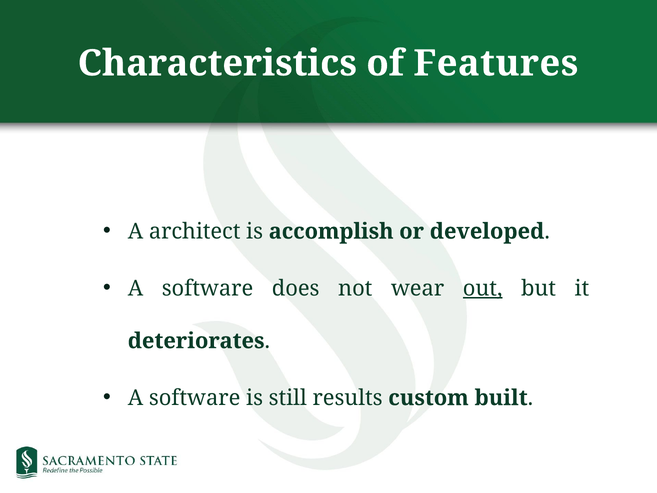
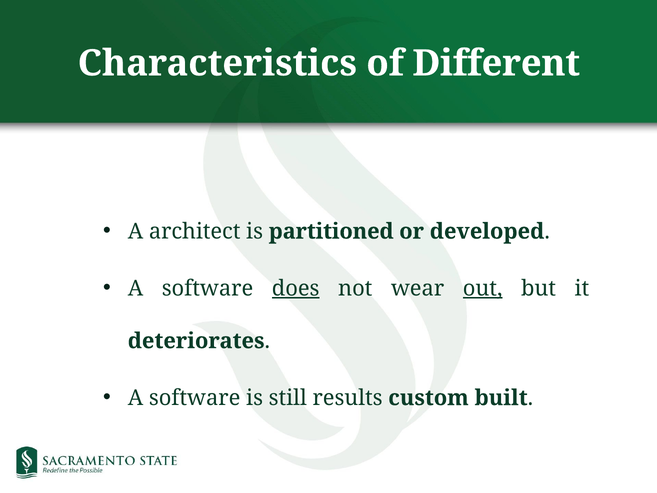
Features: Features -> Different
accomplish: accomplish -> partitioned
does underline: none -> present
